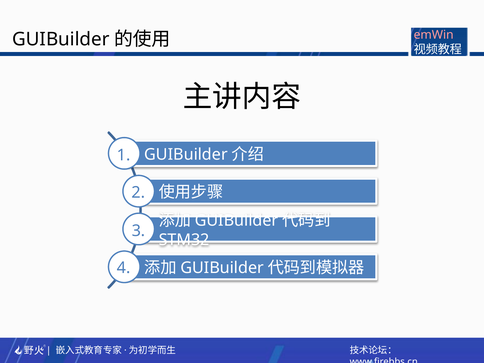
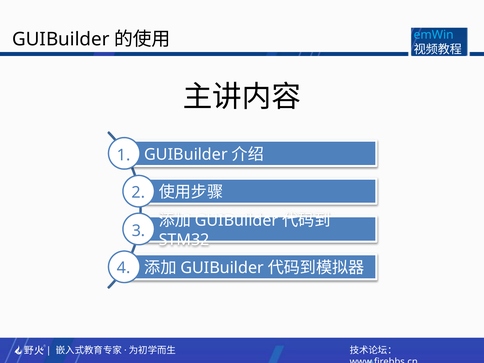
emWin colour: pink -> light blue
